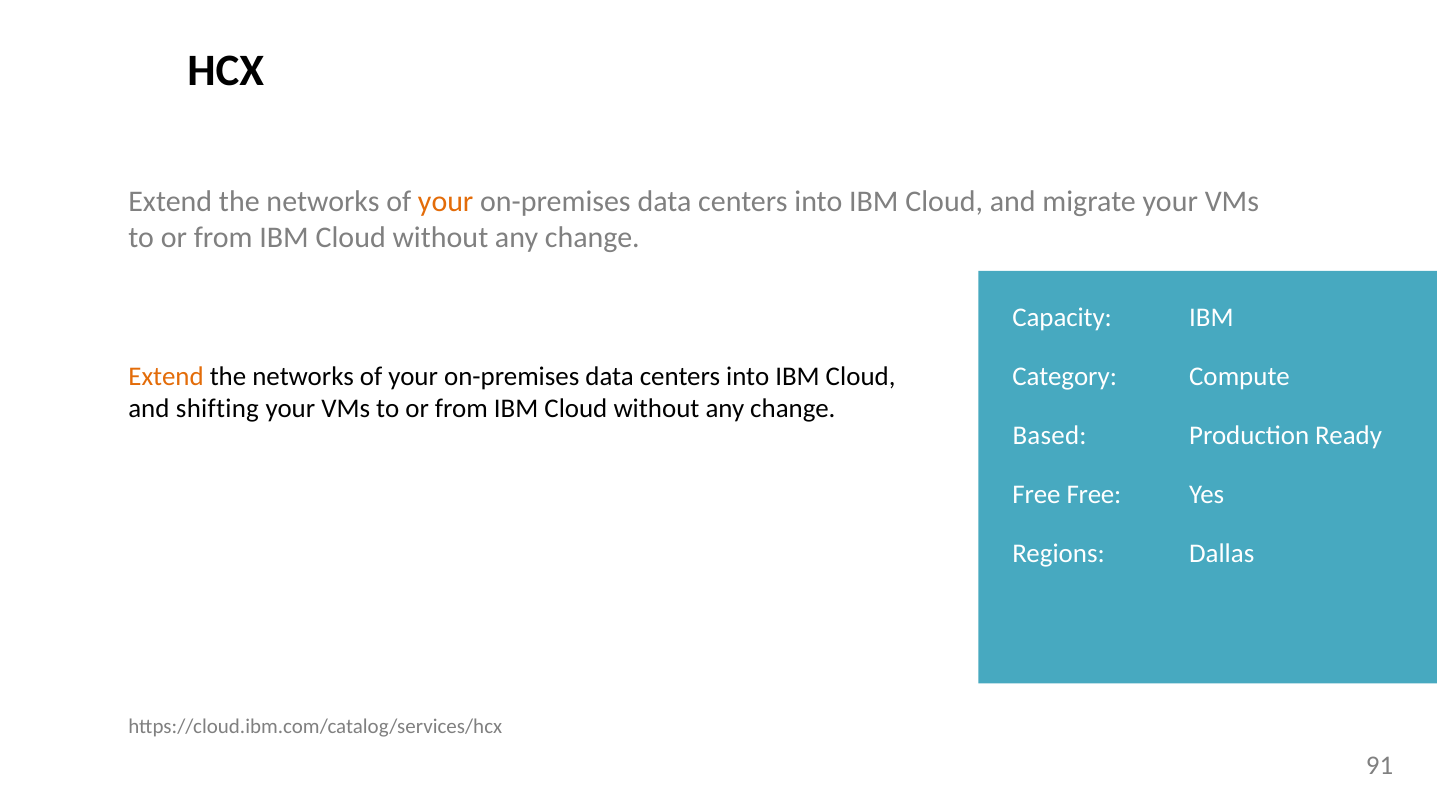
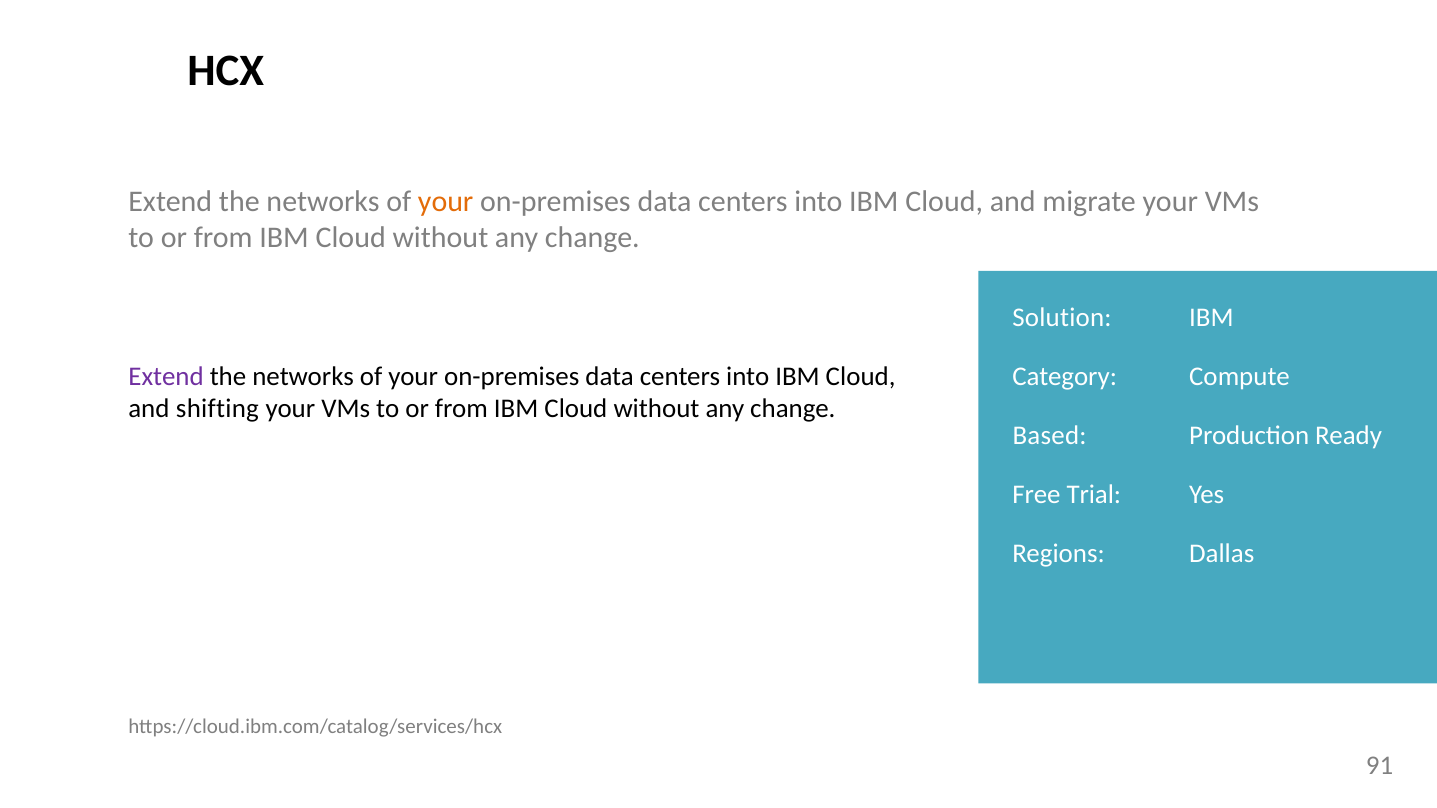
Capacity: Capacity -> Solution
Extend at (166, 377) colour: orange -> purple
Free Free: Free -> Trial
